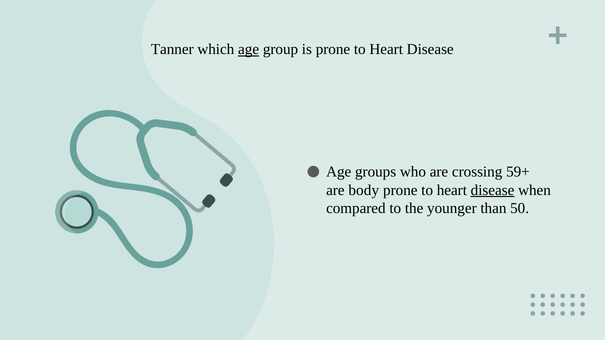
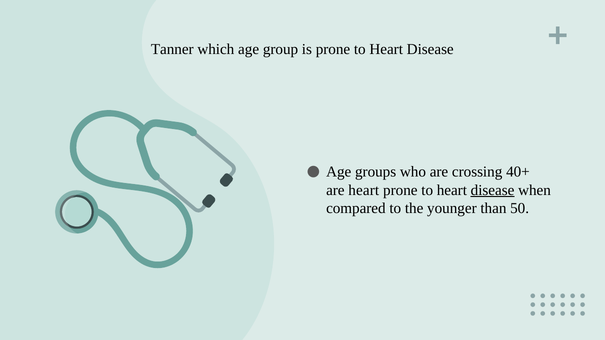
age at (249, 49) underline: present -> none
59+: 59+ -> 40+
are body: body -> heart
